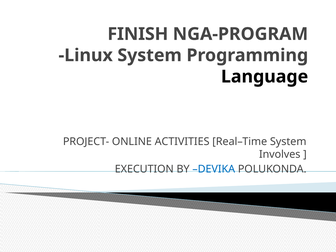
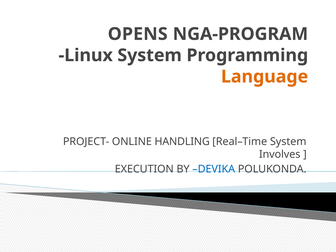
FINISH: FINISH -> OPENS
Language colour: black -> orange
ACTIVITIES: ACTIVITIES -> HANDLING
